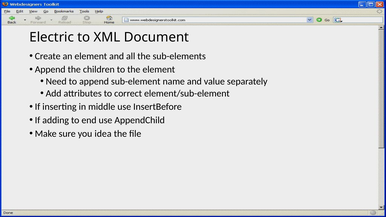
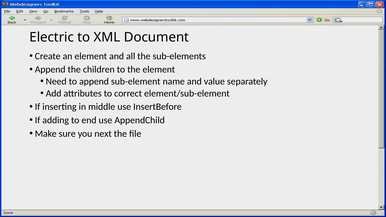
idea: idea -> next
